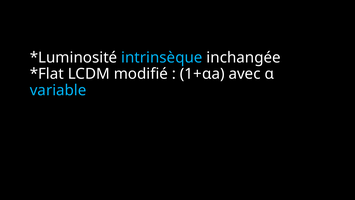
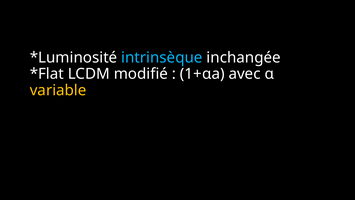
variable colour: light blue -> yellow
